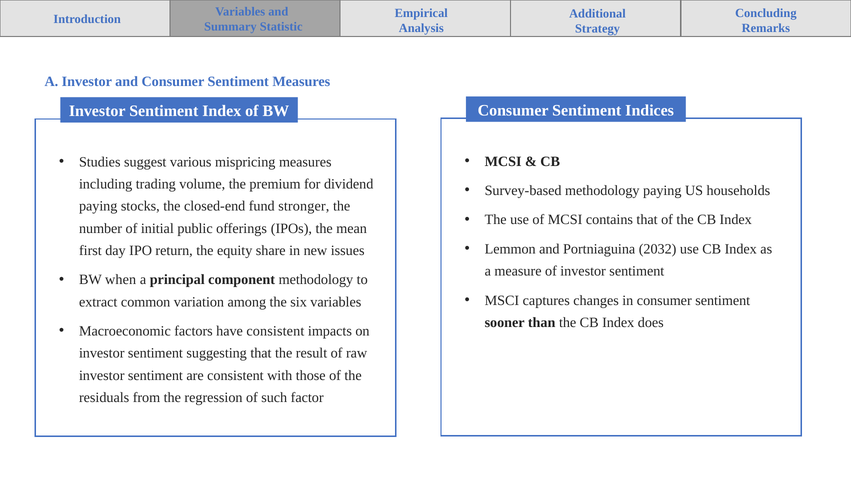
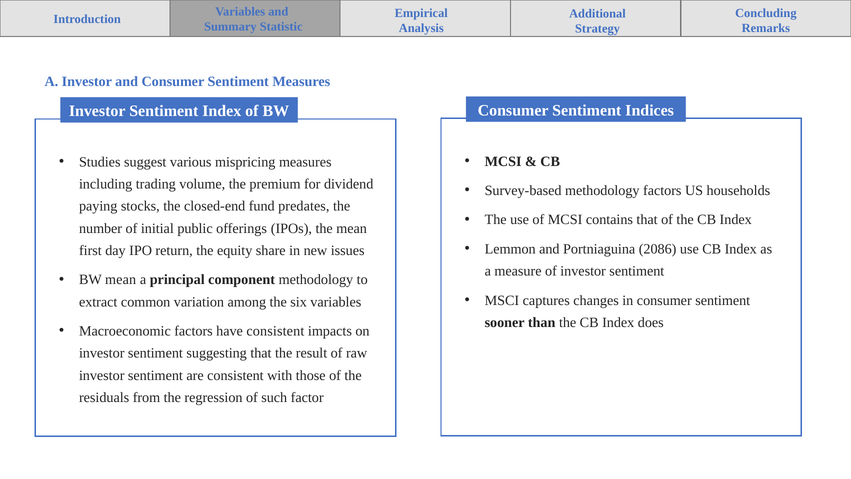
methodology paying: paying -> factors
stronger: stronger -> predates
2032: 2032 -> 2086
BW when: when -> mean
